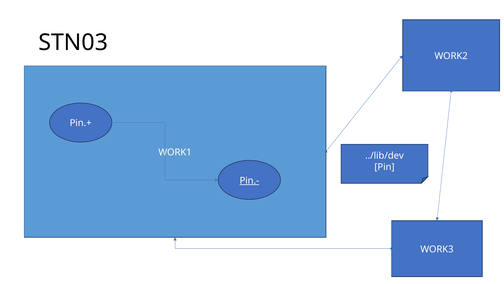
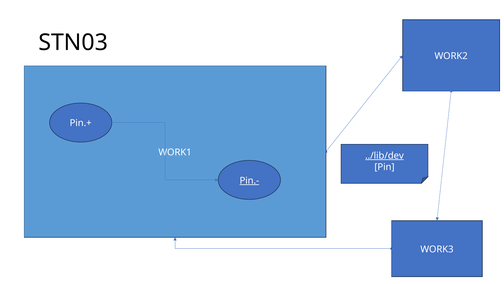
../lib/dev underline: none -> present
